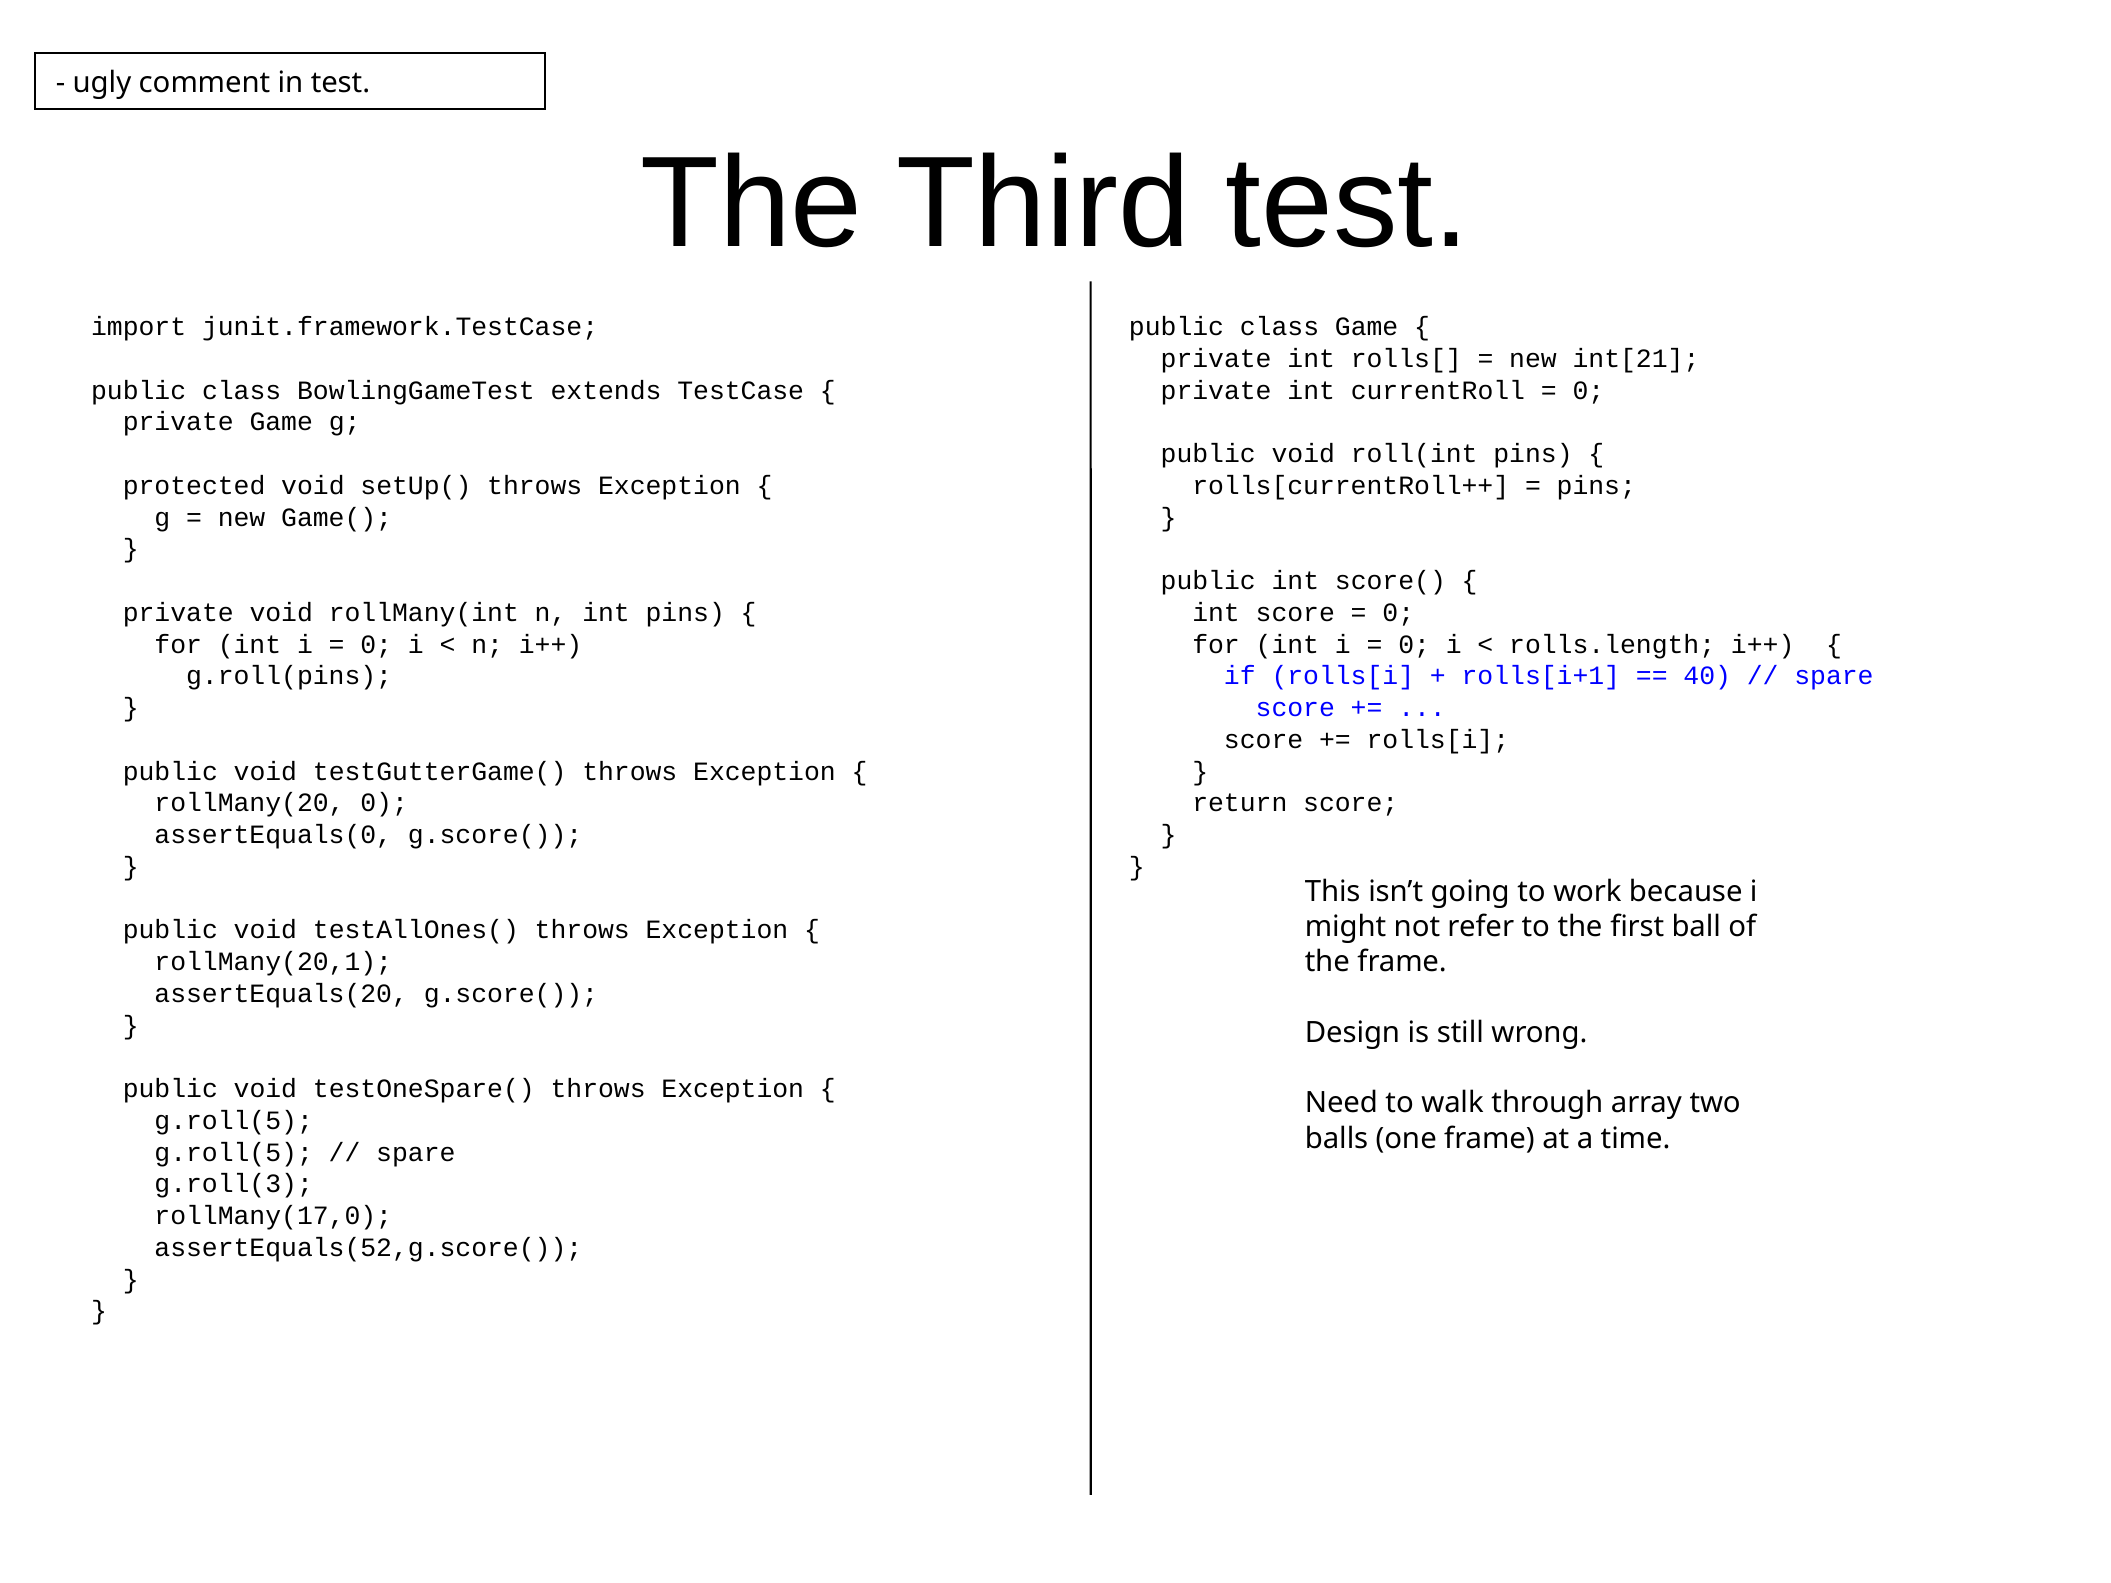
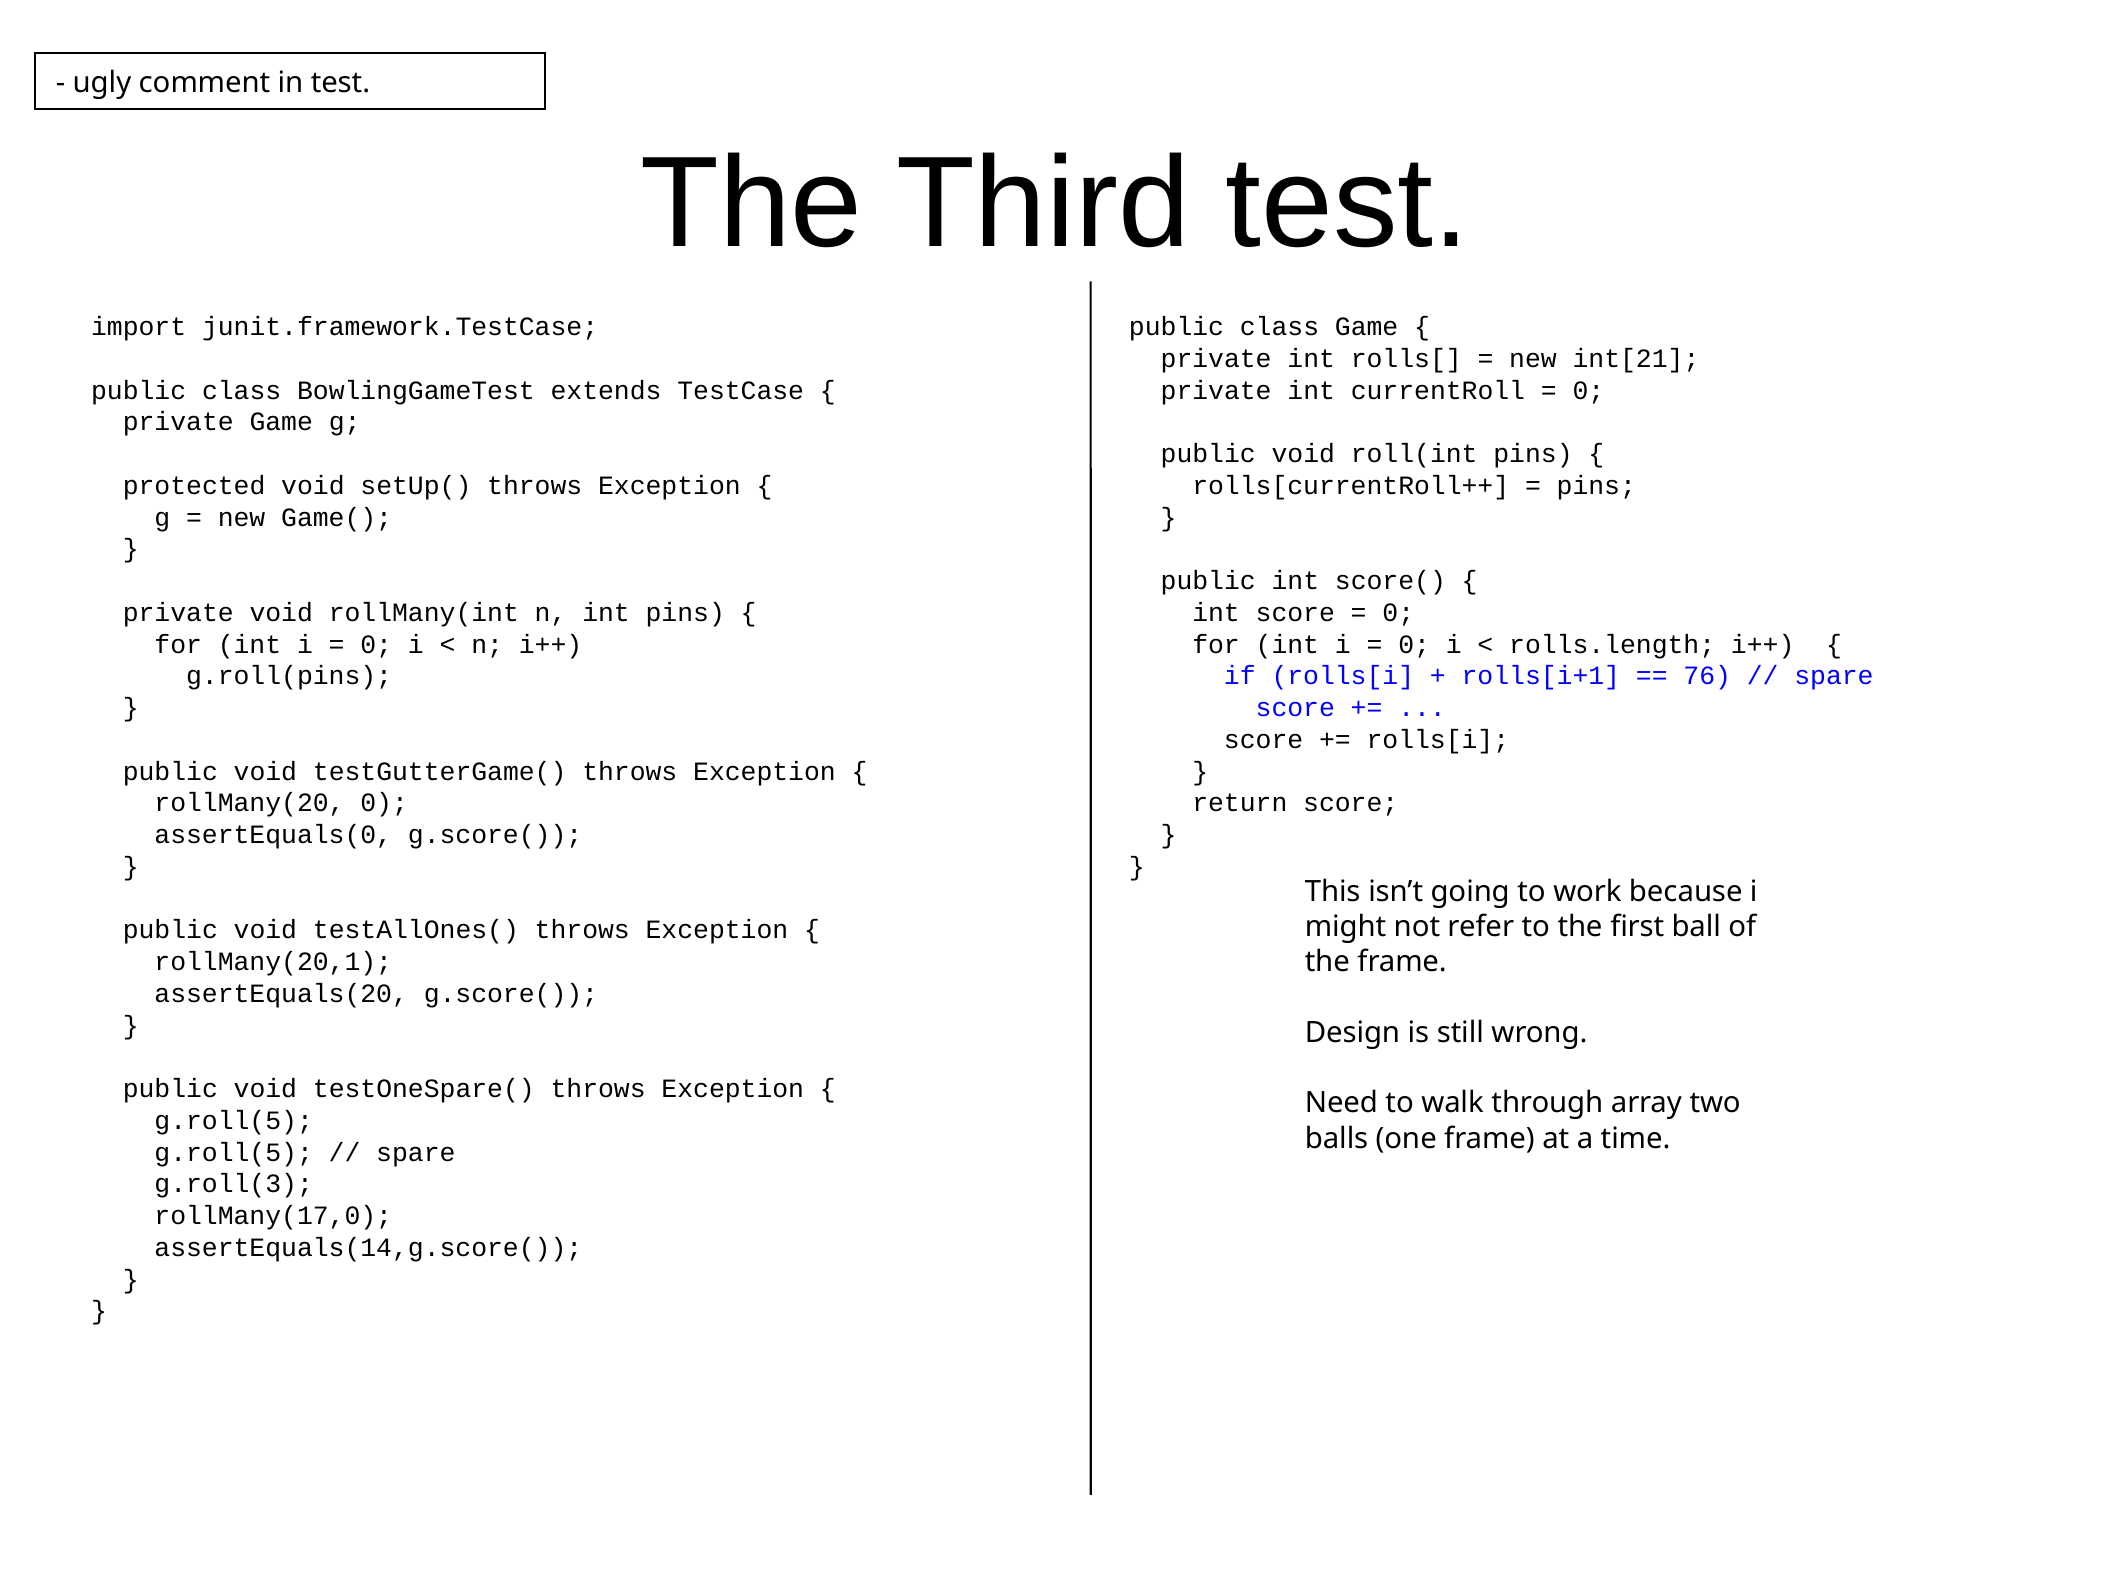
40: 40 -> 76
assertEquals(52,g.score(: assertEquals(52,g.score( -> assertEquals(14,g.score(
